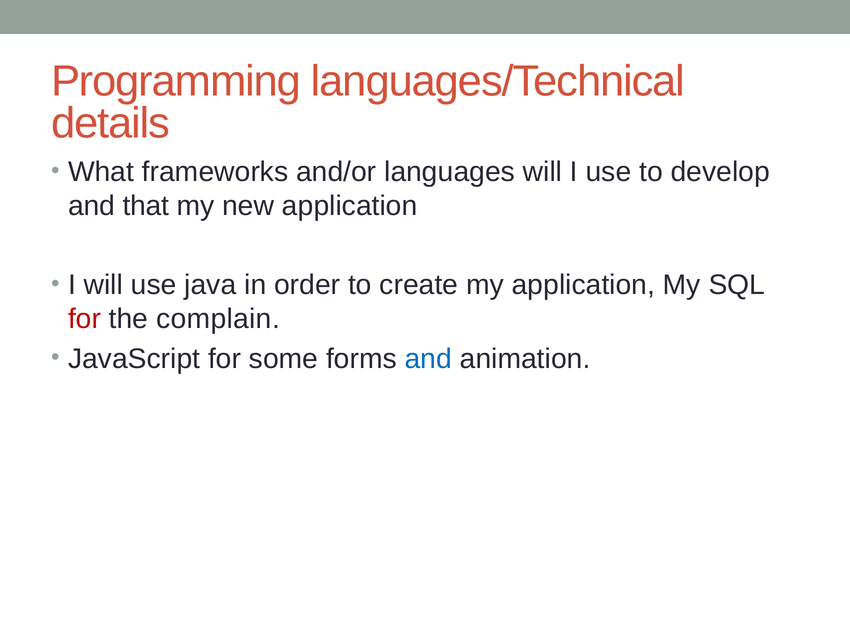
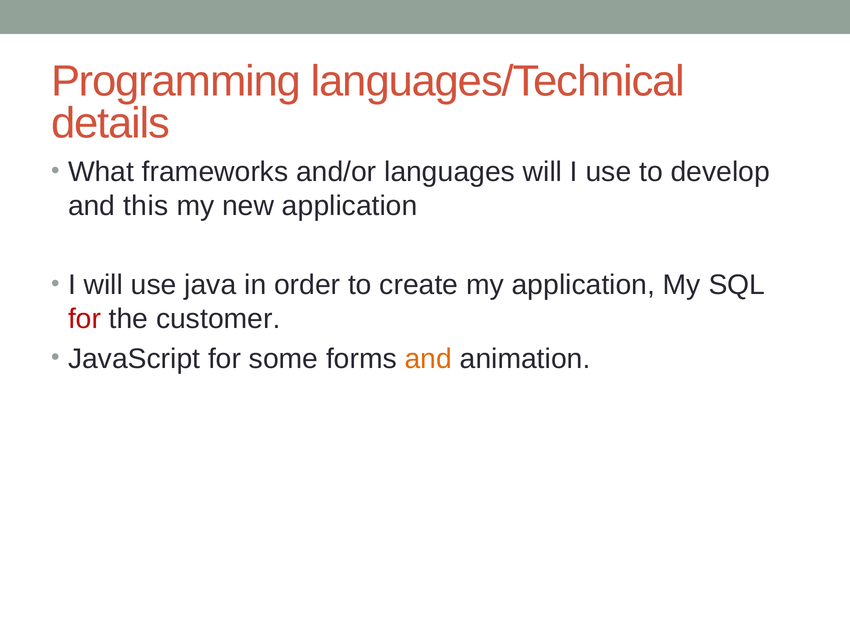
that: that -> this
complain: complain -> customer
and at (428, 359) colour: blue -> orange
